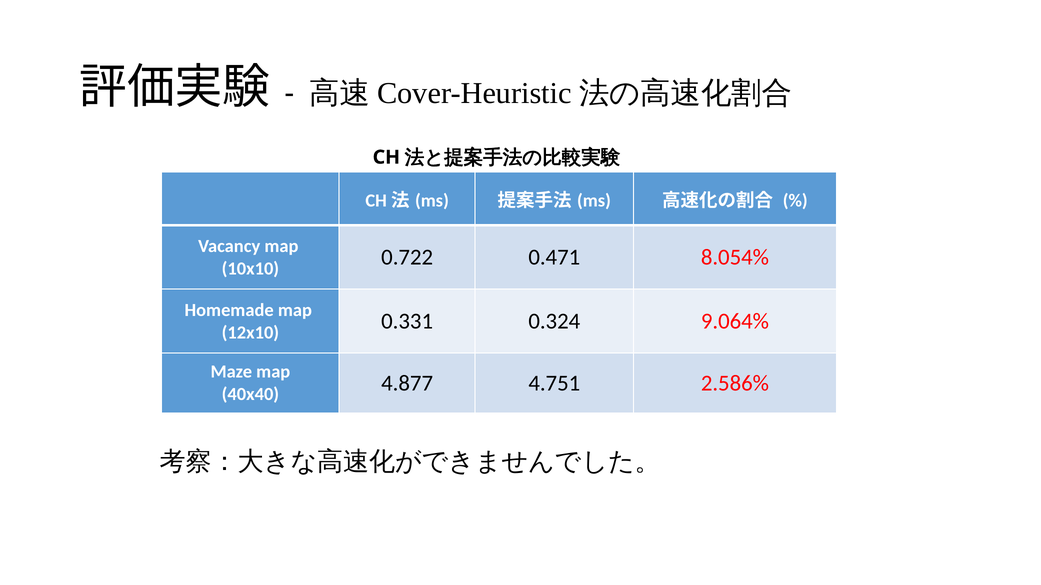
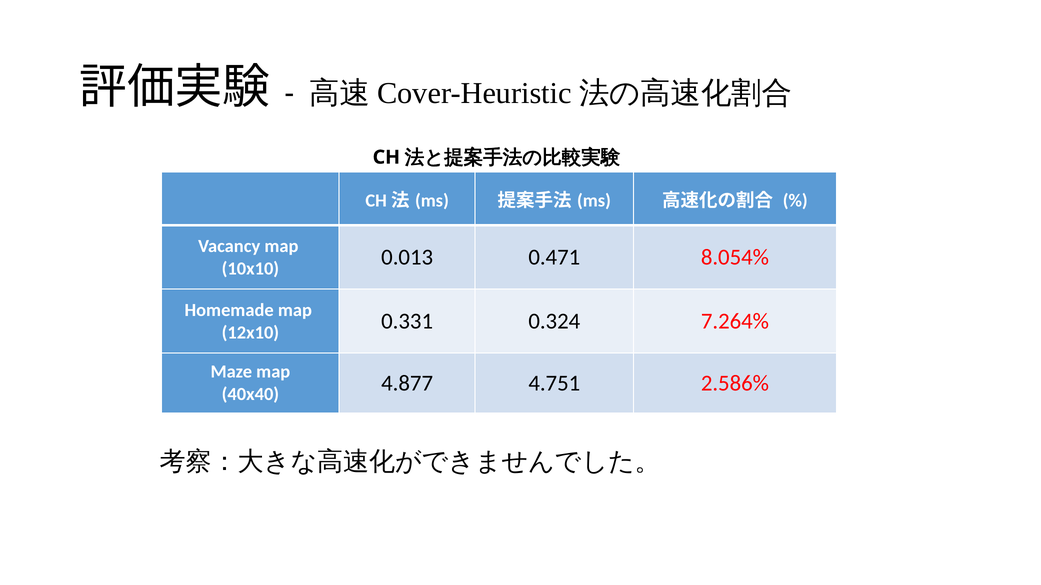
0.722: 0.722 -> 0.013
9.064%: 9.064% -> 7.264%
